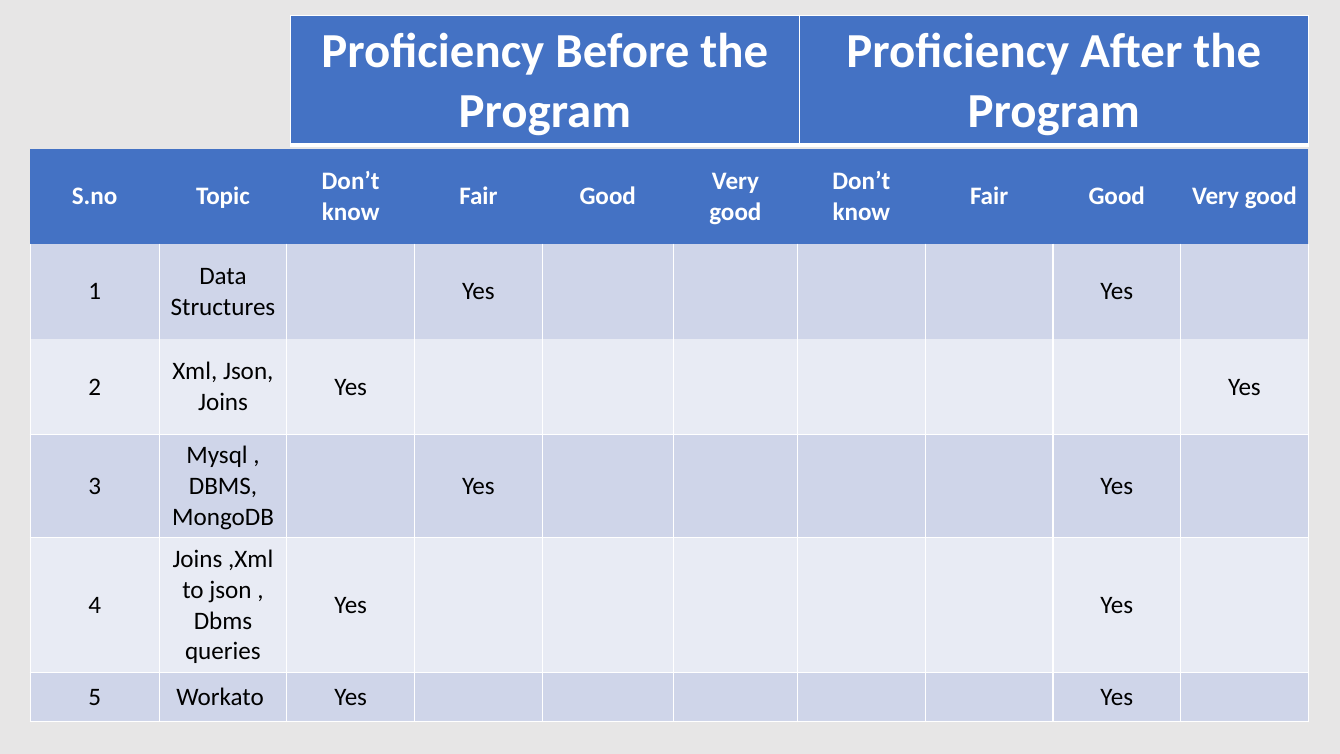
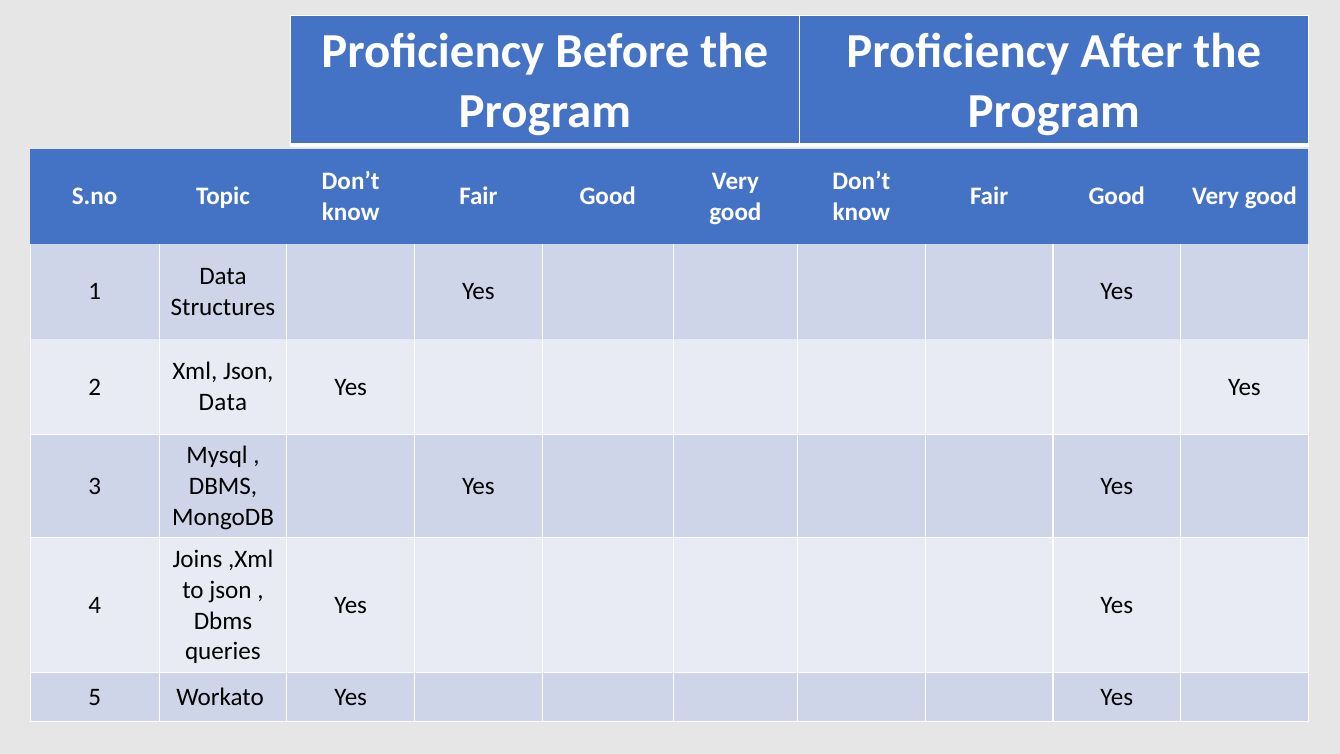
Joins at (223, 402): Joins -> Data
